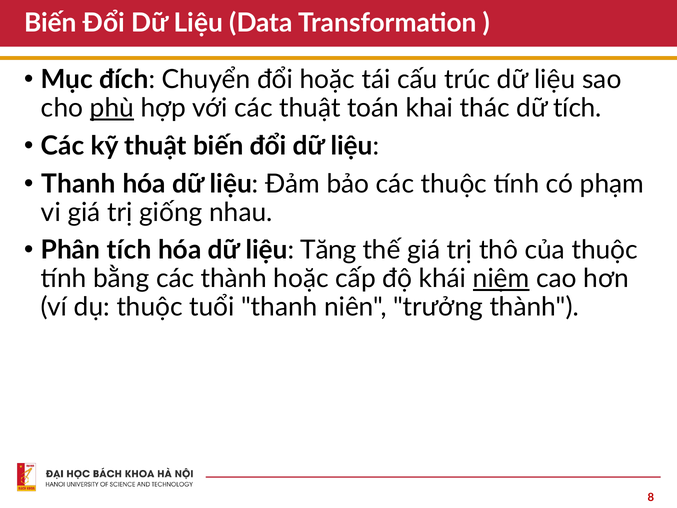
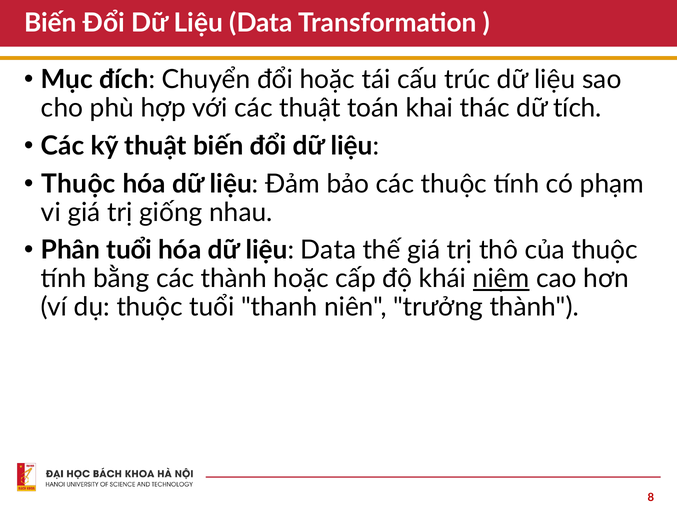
phù underline: present -> none
Thanh at (78, 184): Thanh -> Thuộc
Phân tích: tích -> tuổi
hóa dữ liệu Tăng: Tăng -> Data
